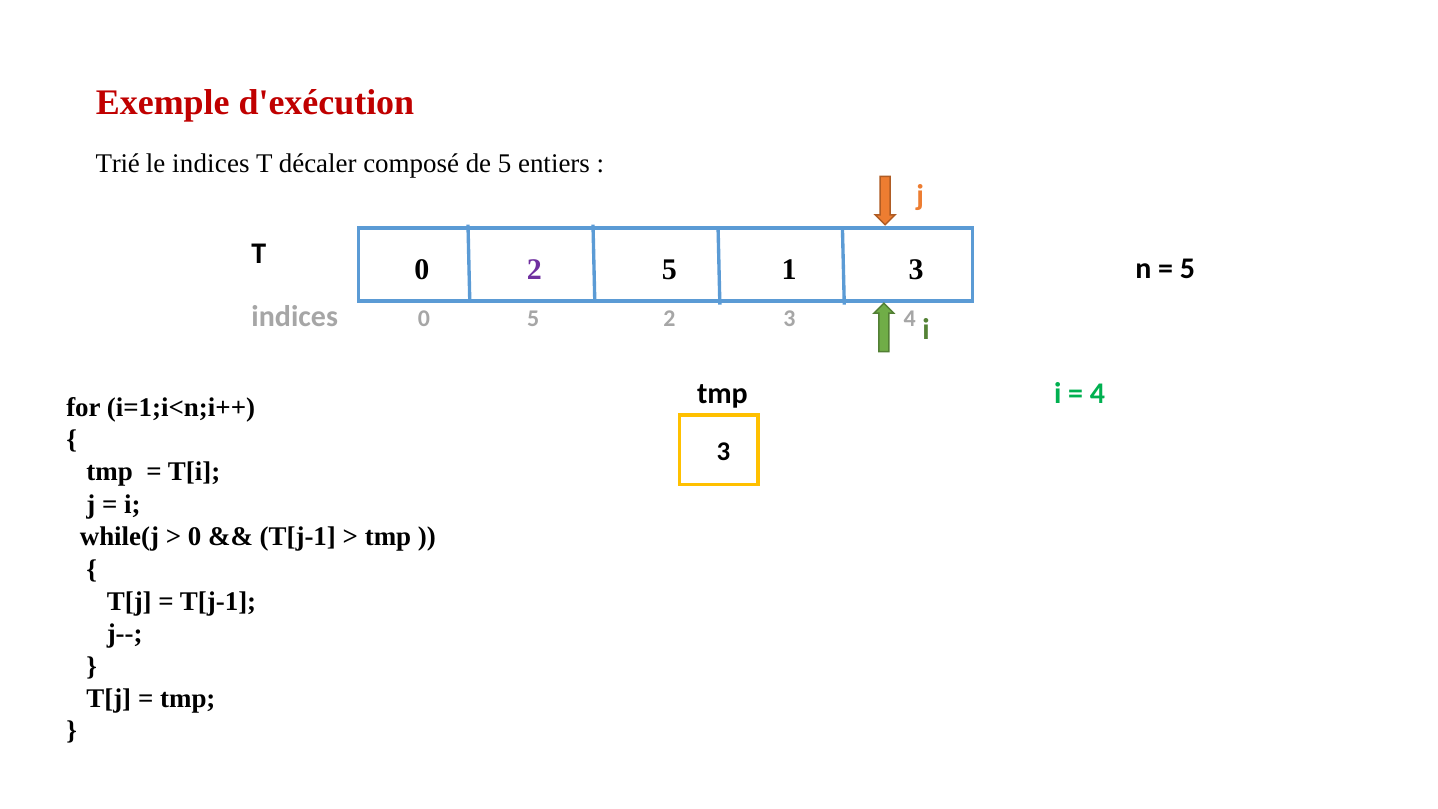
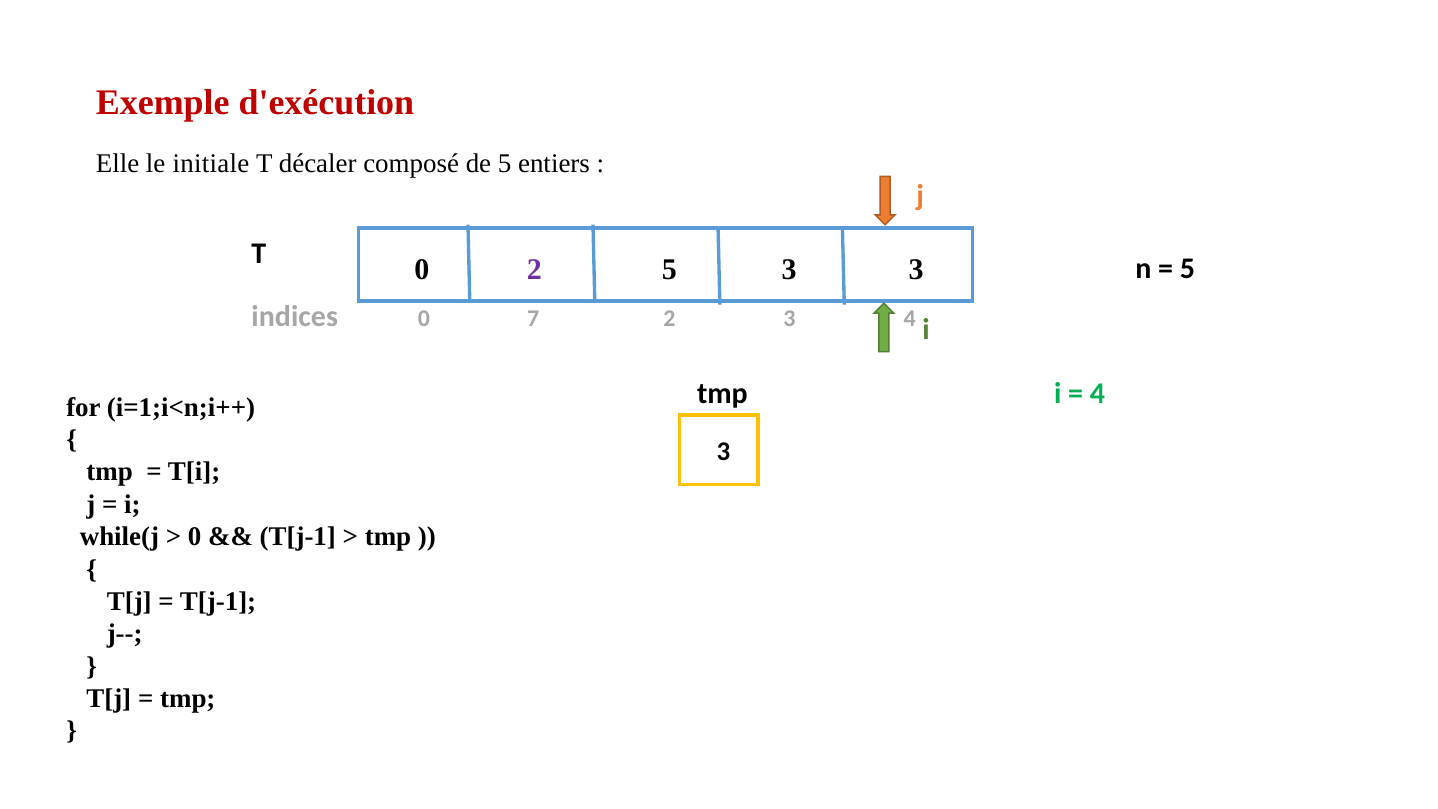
Trié: Trié -> Elle
le indices: indices -> initiale
5 1: 1 -> 3
0 5: 5 -> 7
